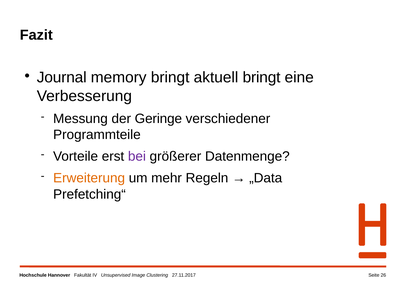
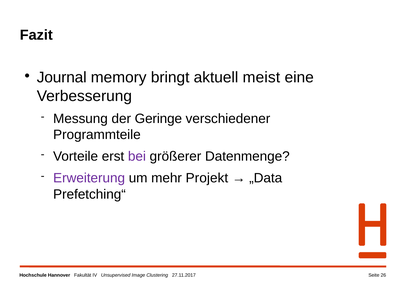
aktuell bringt: bringt -> meist
Erweiterung colour: orange -> purple
Regeln: Regeln -> Projekt
